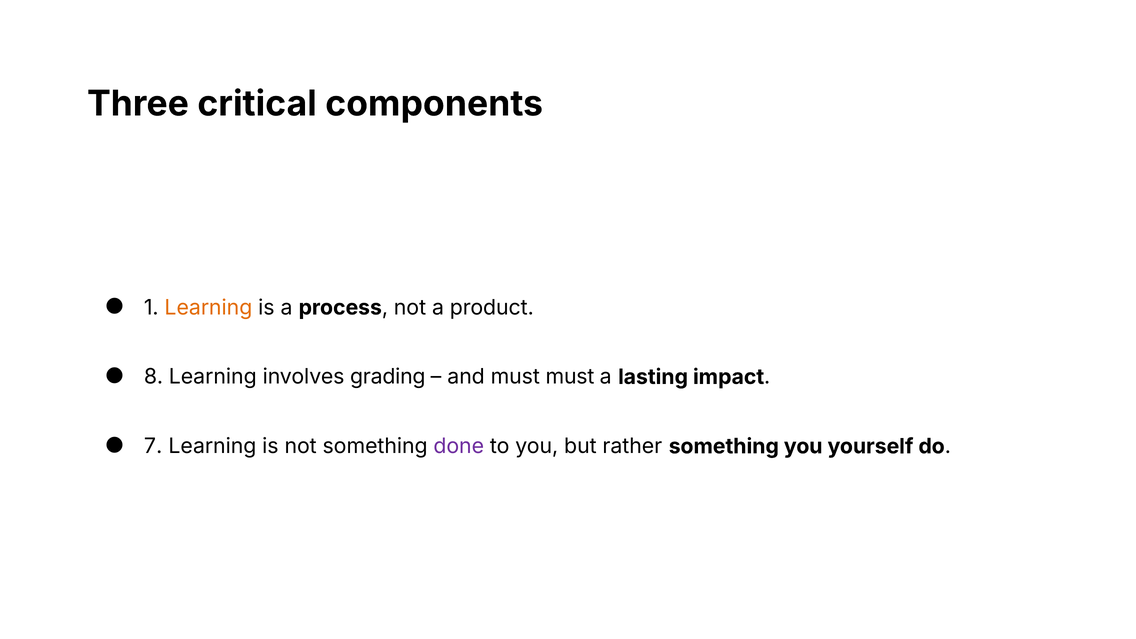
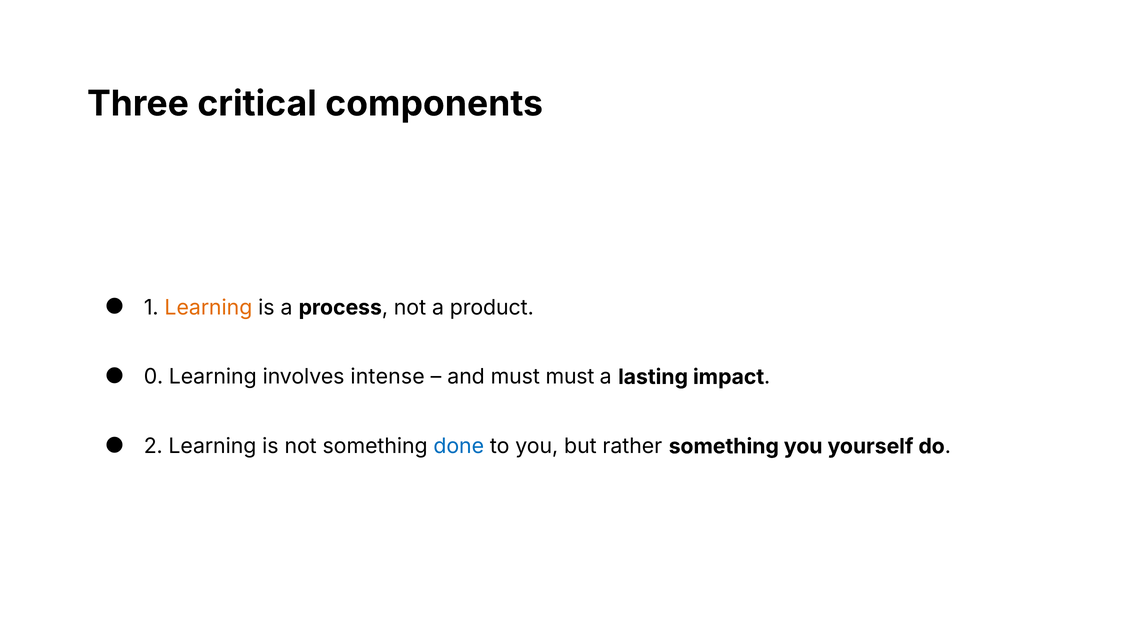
8: 8 -> 0
grading: grading -> intense
7: 7 -> 2
done colour: purple -> blue
